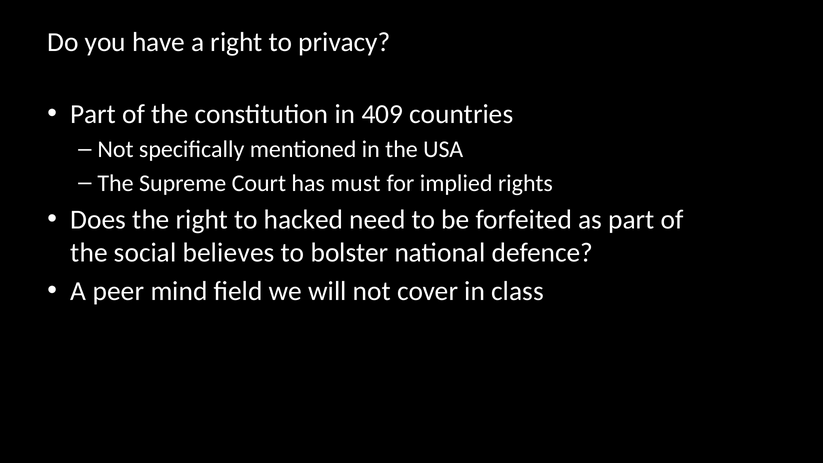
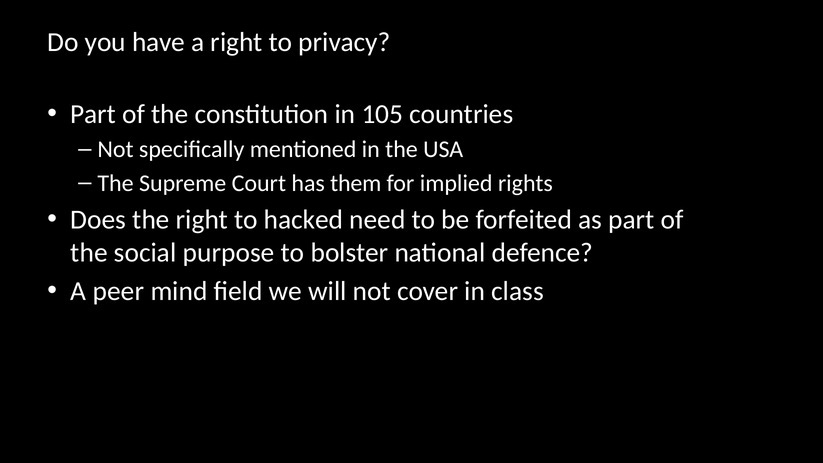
409: 409 -> 105
must: must -> them
believes: believes -> purpose
